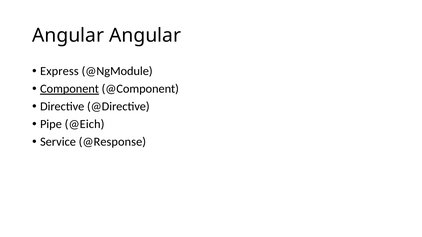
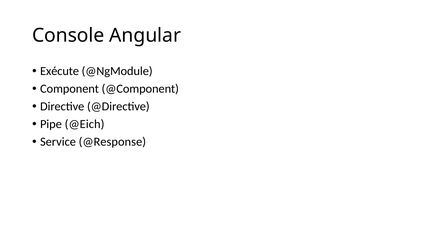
Angular at (68, 35): Angular -> Console
Express: Express -> Exécute
Component underline: present -> none
